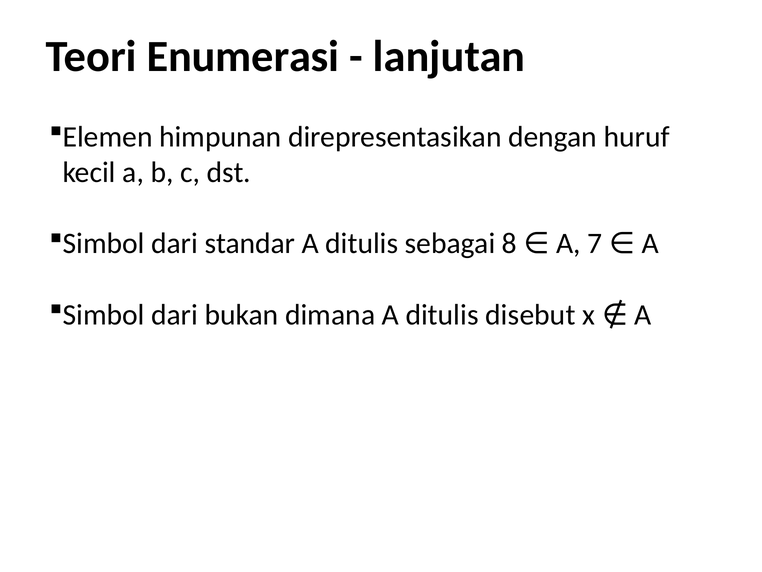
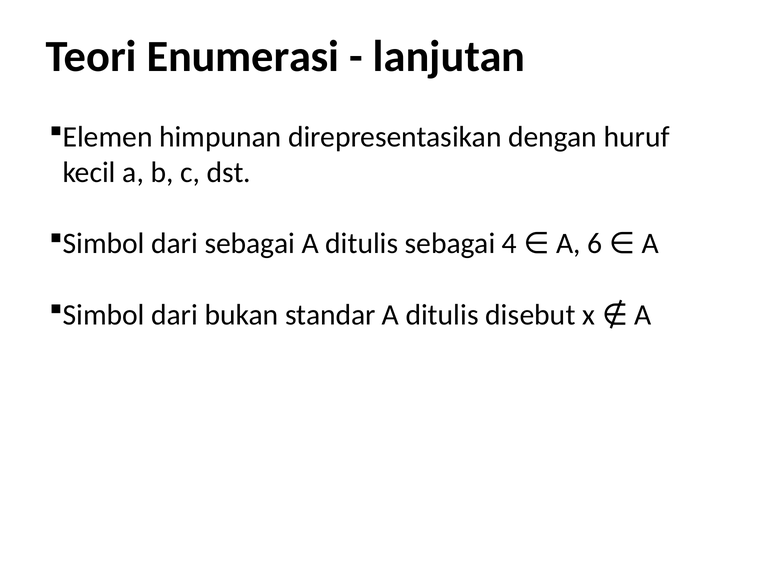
dari standar: standar -> sebagai
8: 8 -> 4
7: 7 -> 6
dimana: dimana -> standar
